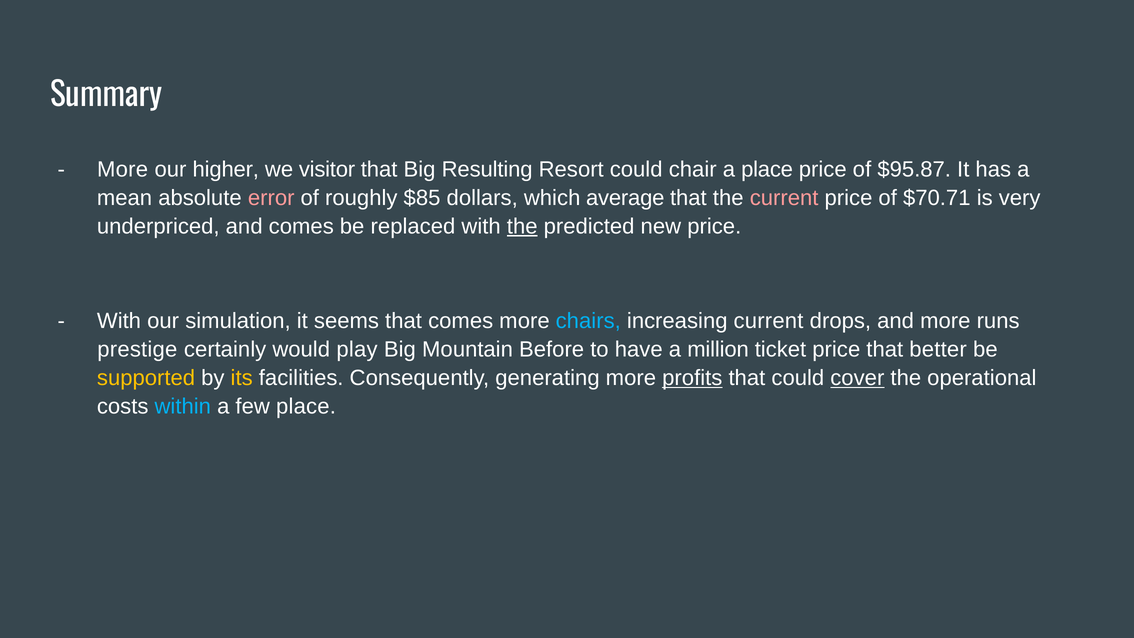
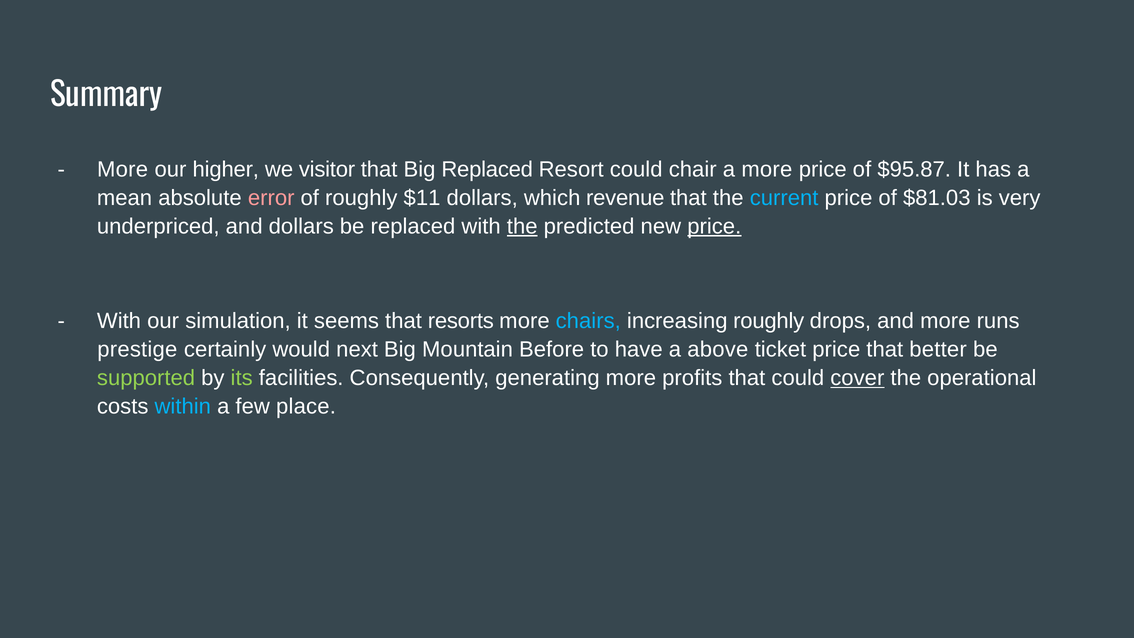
Big Resulting: Resulting -> Replaced
a place: place -> more
$85: $85 -> $11
average: average -> revenue
current at (784, 198) colour: pink -> light blue
$70.71: $70.71 -> $81.03
and comes: comes -> dollars
price at (714, 226) underline: none -> present
that comes: comes -> resorts
increasing current: current -> roughly
play: play -> next
million: million -> above
supported colour: yellow -> light green
its colour: yellow -> light green
profits underline: present -> none
